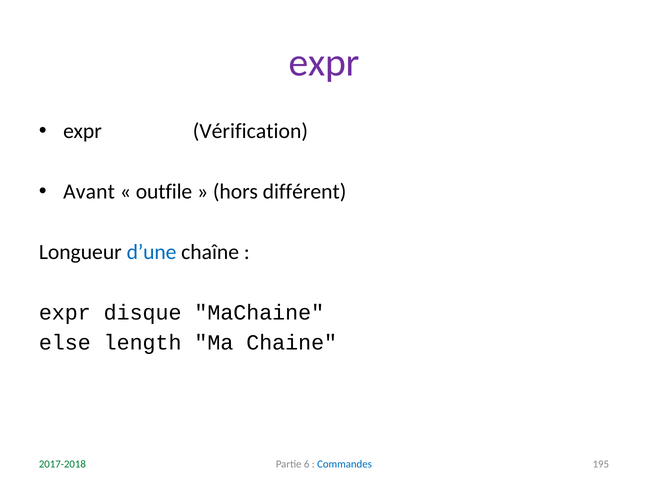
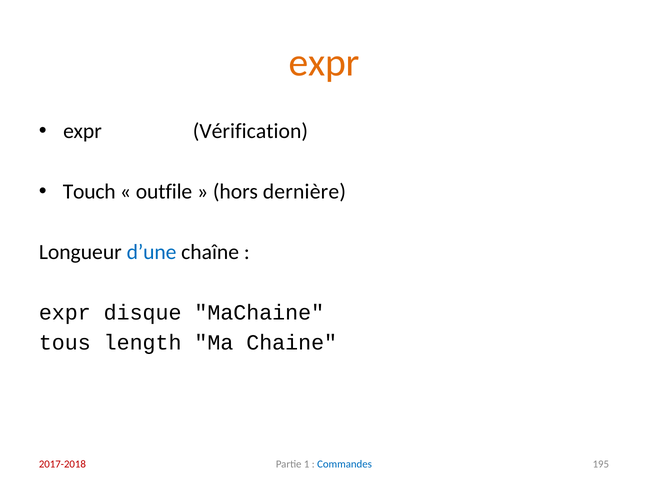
expr at (324, 63) colour: purple -> orange
Avant: Avant -> Touch
différent: différent -> dernière
else: else -> tous
6: 6 -> 1
2017-2018 colour: green -> red
